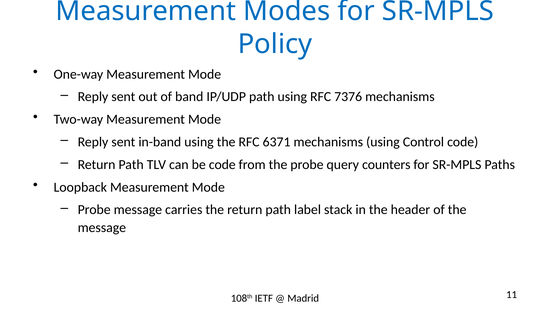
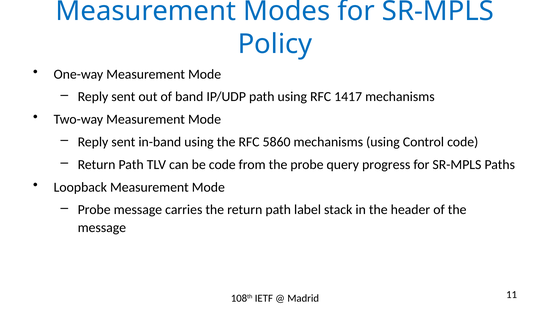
7376: 7376 -> 1417
6371: 6371 -> 5860
counters: counters -> progress
